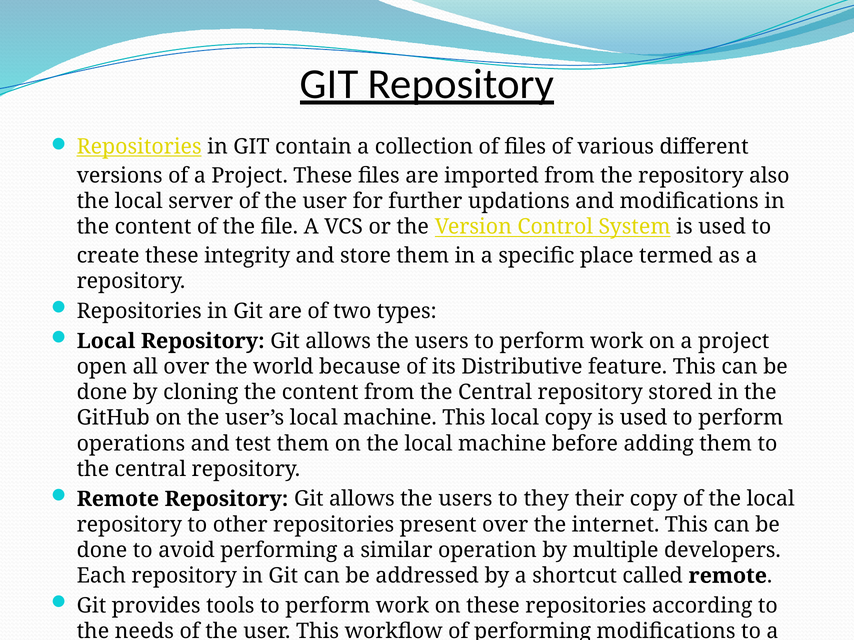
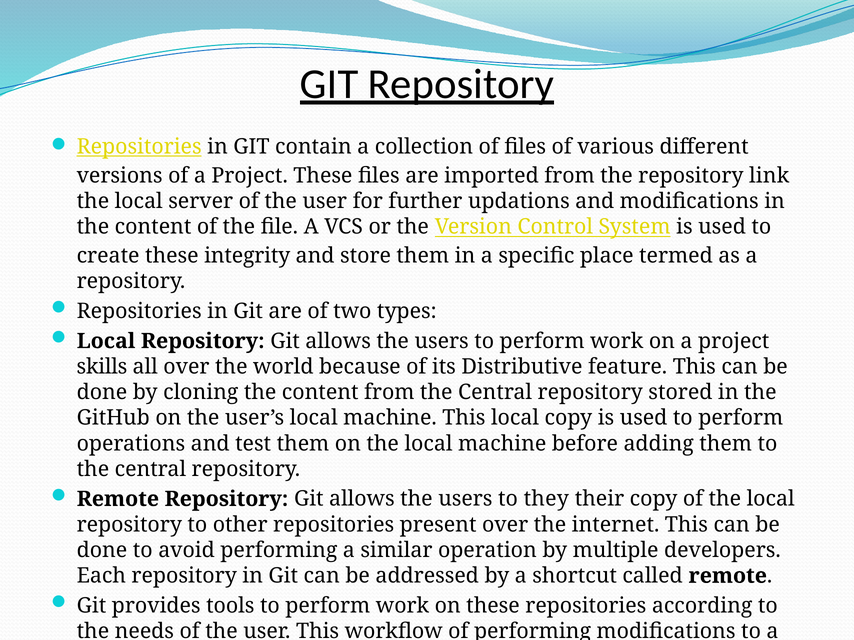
also: also -> link
open: open -> skills
